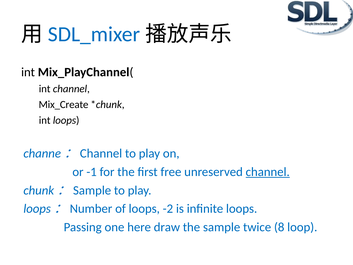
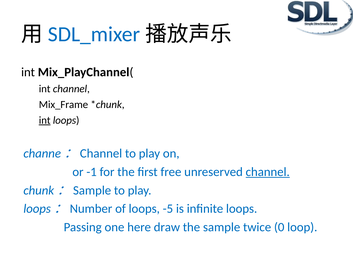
Mix_Create: Mix_Create -> Mix_Frame
int at (45, 120) underline: none -> present
-2: -2 -> -5
8: 8 -> 0
